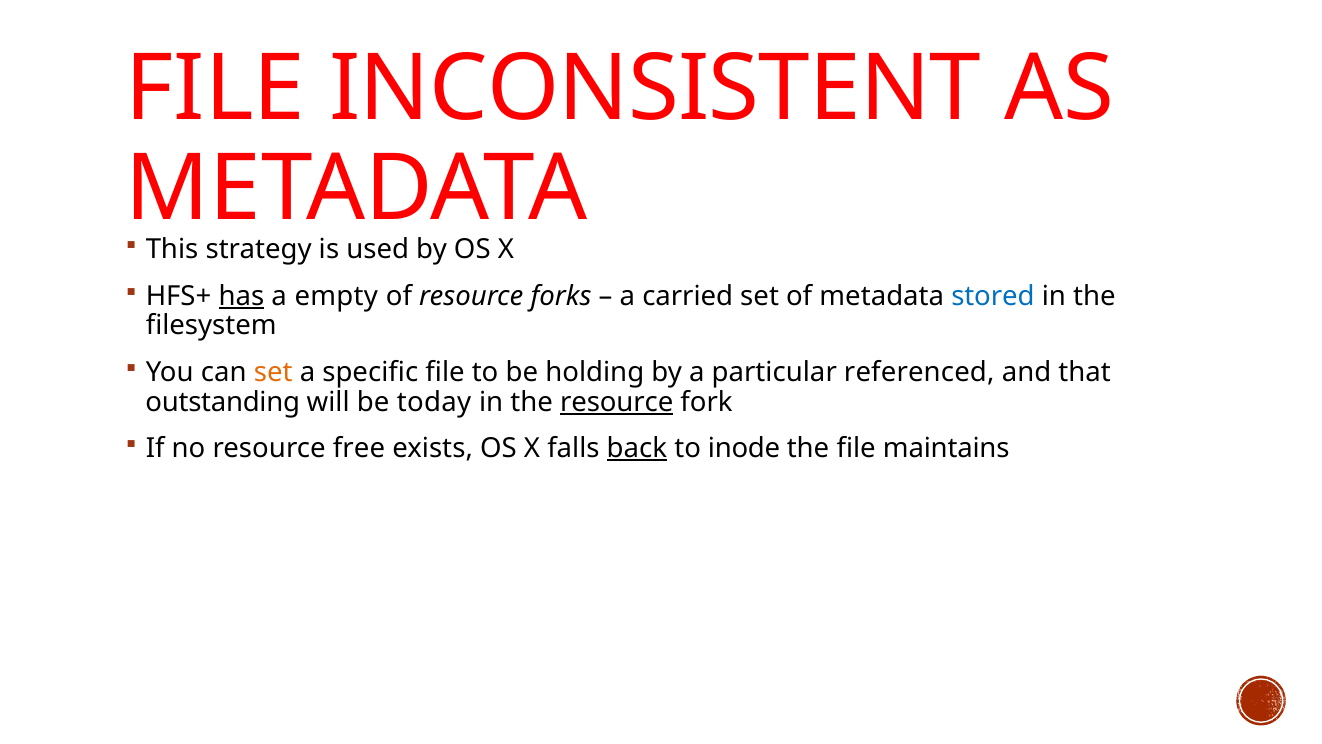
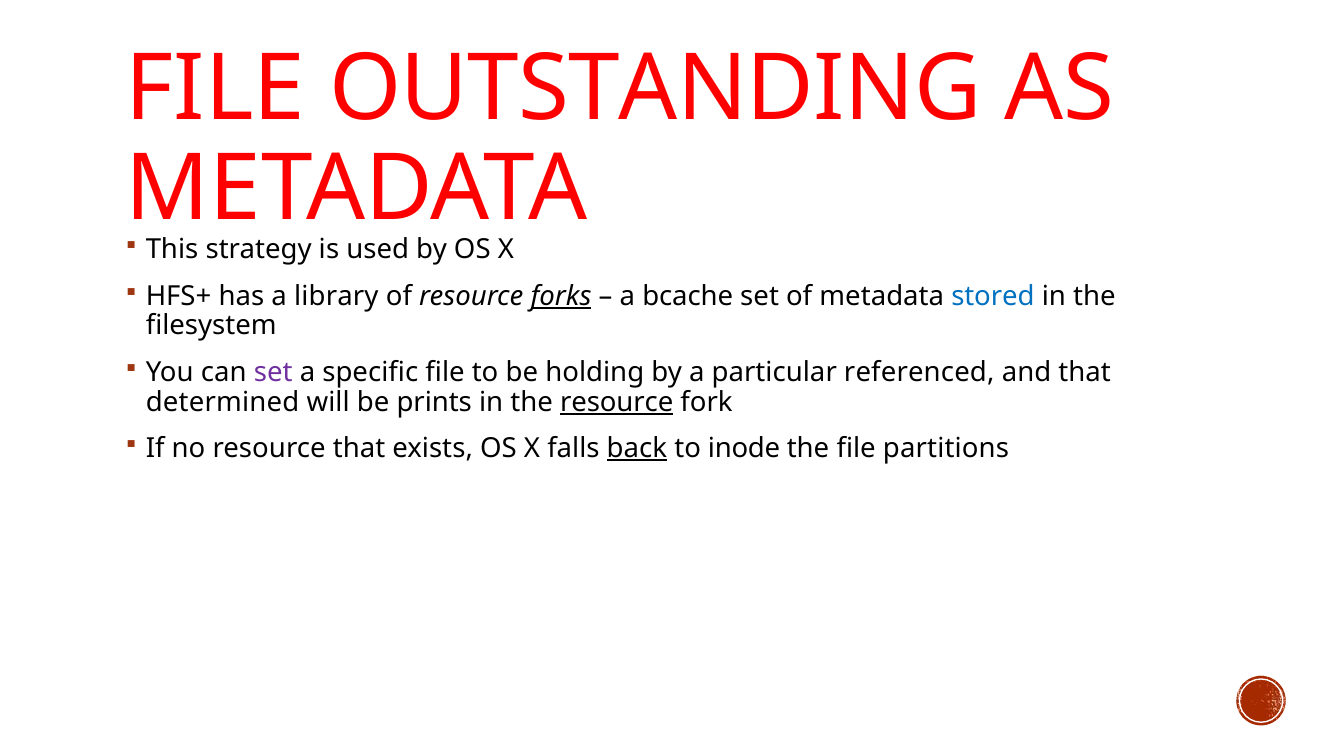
INCONSISTENT: INCONSISTENT -> OUTSTANDING
has underline: present -> none
empty: empty -> library
forks underline: none -> present
carried: carried -> bcache
set at (273, 372) colour: orange -> purple
outstanding: outstanding -> determined
today: today -> prints
resource free: free -> that
maintains: maintains -> partitions
